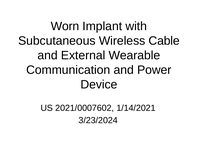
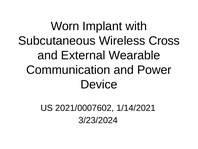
Cable: Cable -> Cross
